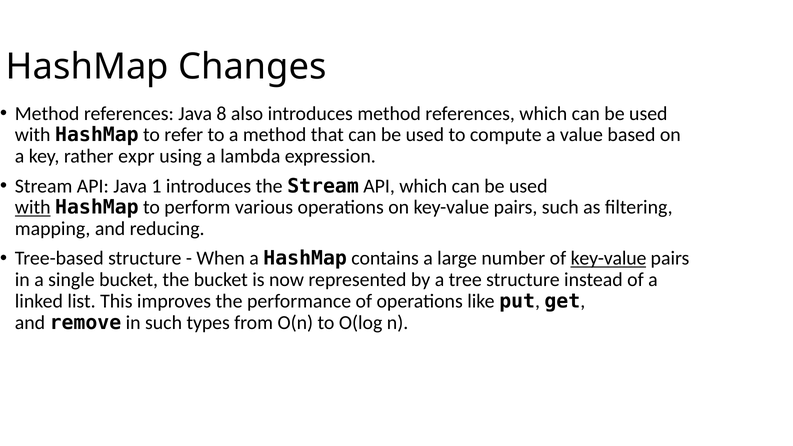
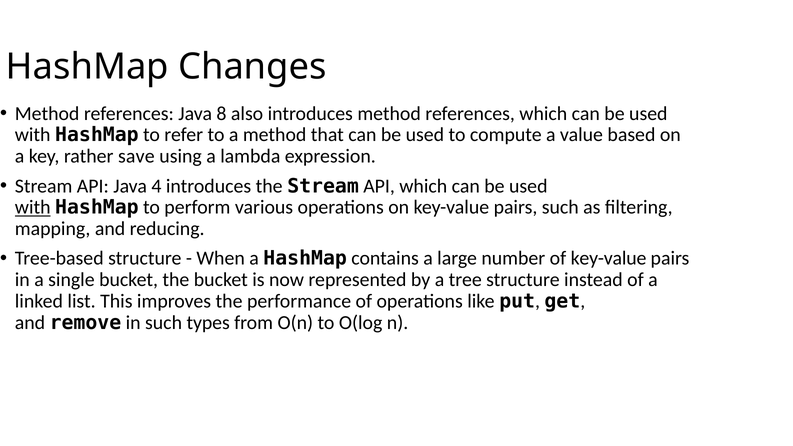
expr: expr -> save
1: 1 -> 4
key-value at (609, 258) underline: present -> none
